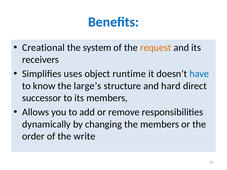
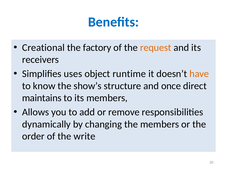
system: system -> factory
have colour: blue -> orange
large’s: large’s -> show’s
hard: hard -> once
successor: successor -> maintains
